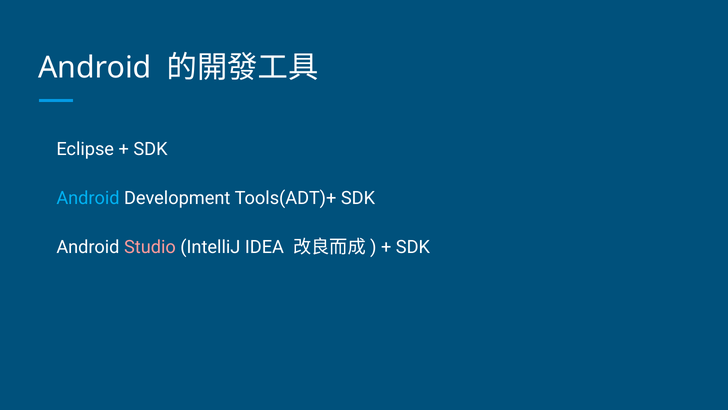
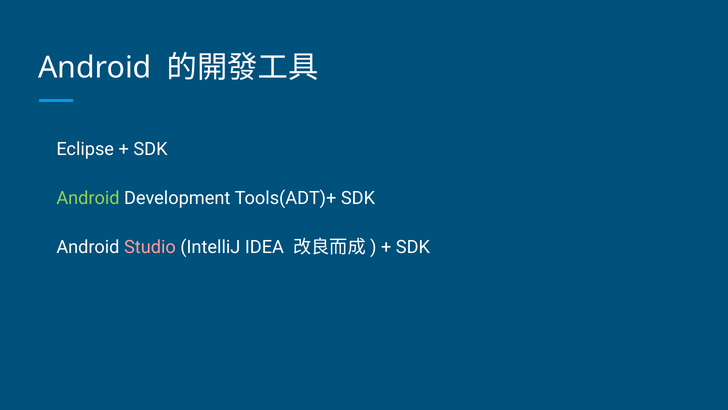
Android at (88, 198) colour: light blue -> light green
